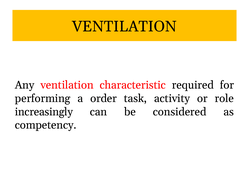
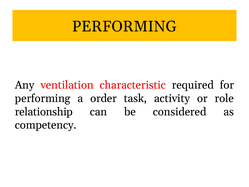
VENTILATION at (124, 27): VENTILATION -> PERFORMING
increasingly: increasingly -> relationship
